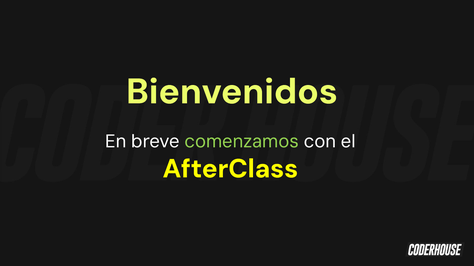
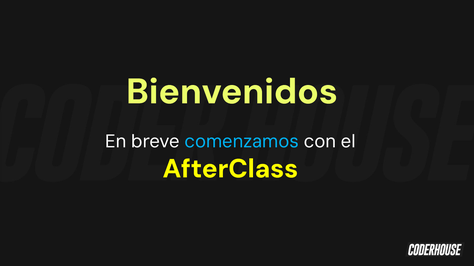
comenzamos colour: light green -> light blue
